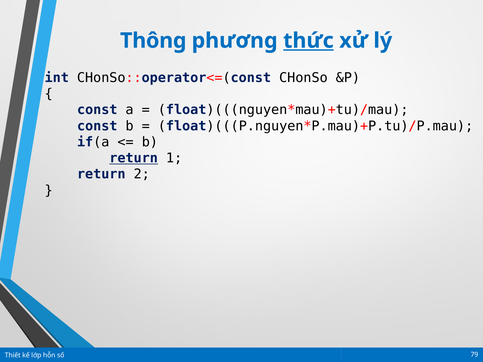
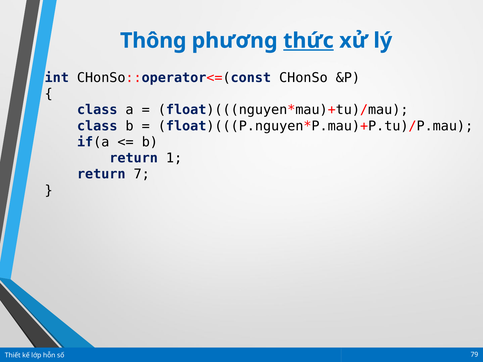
const at (97, 110): const -> class
const at (97, 126): const -> class
return at (134, 158) underline: present -> none
2: 2 -> 7
